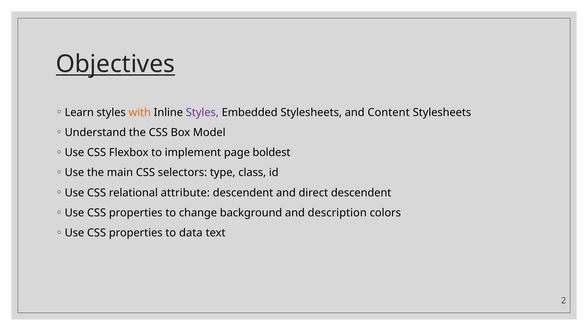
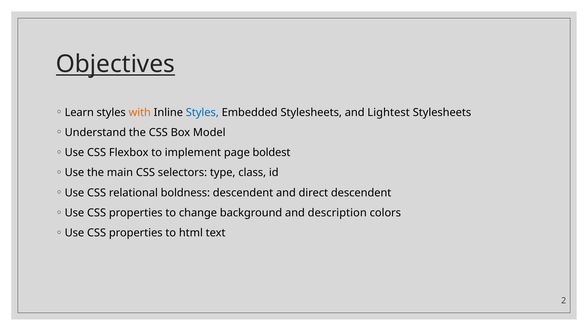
Styles at (202, 112) colour: purple -> blue
Content: Content -> Lightest
attribute: attribute -> boldness
data: data -> html
